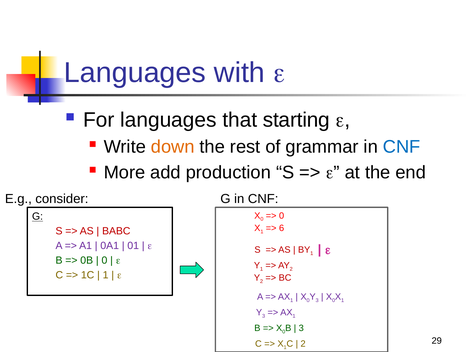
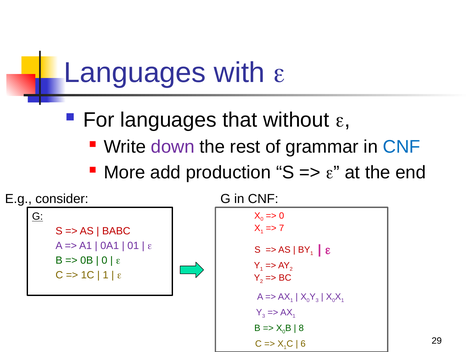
starting: starting -> without
down colour: orange -> purple
6: 6 -> 7
3 at (301, 329): 3 -> 8
2 at (303, 344): 2 -> 6
